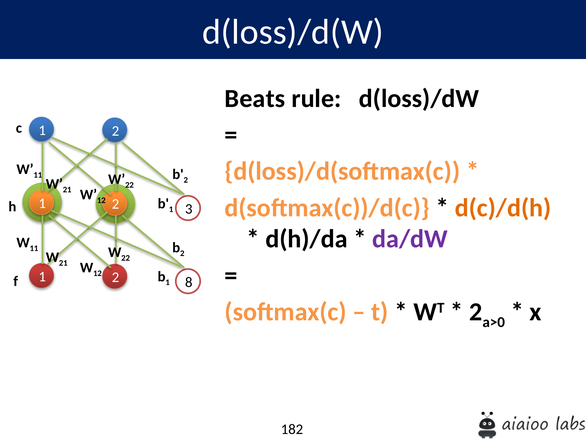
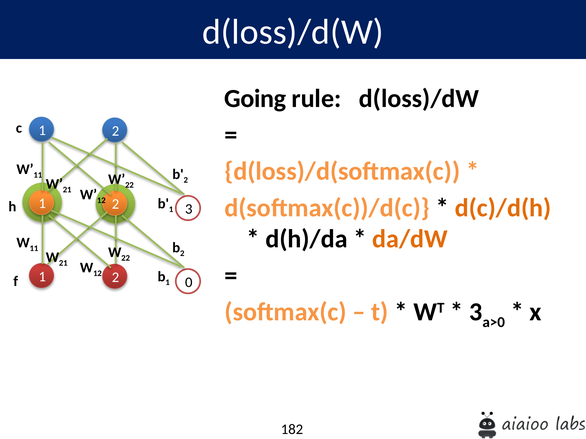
Beats: Beats -> Going
da/dW colour: purple -> orange
8: 8 -> 0
2 at (476, 312): 2 -> 3
